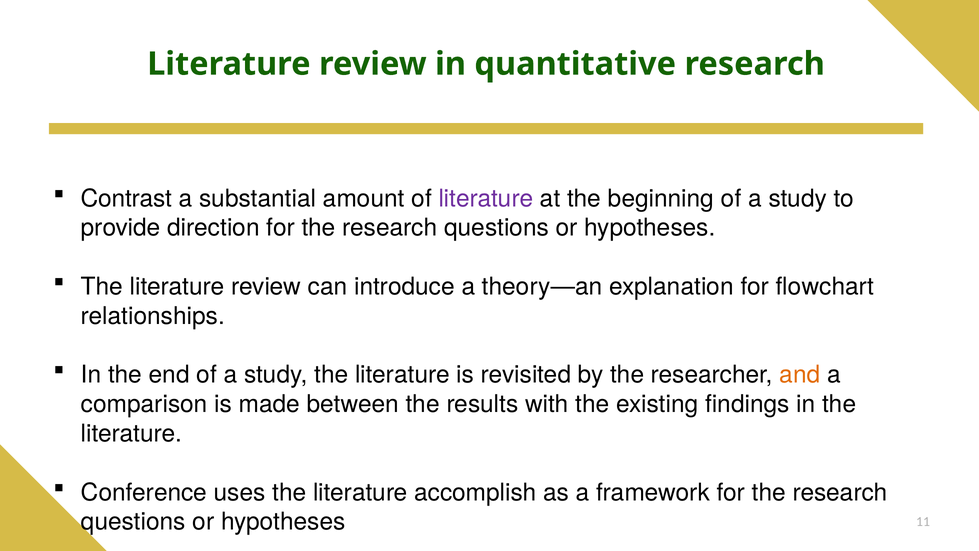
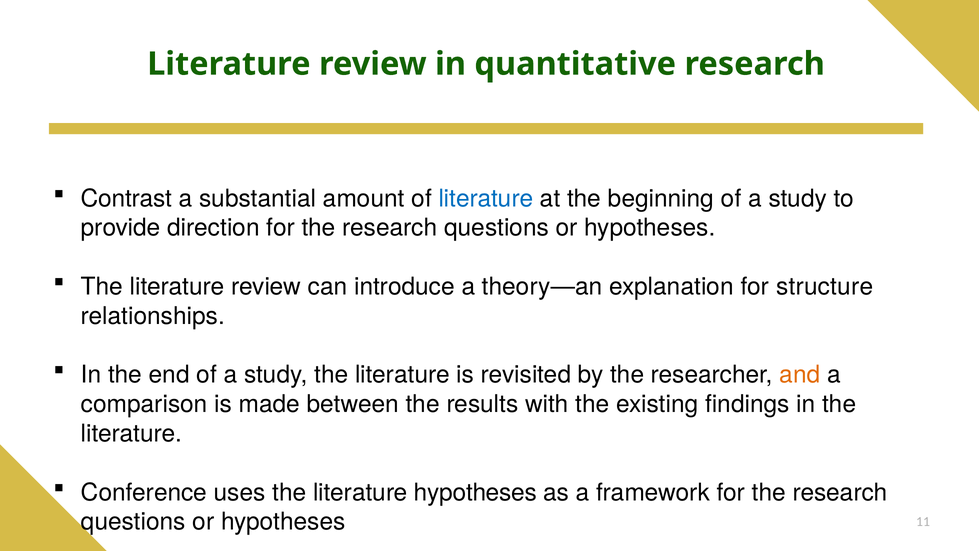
literature at (486, 198) colour: purple -> blue
flowchart: flowchart -> structure
literature accomplish: accomplish -> hypotheses
